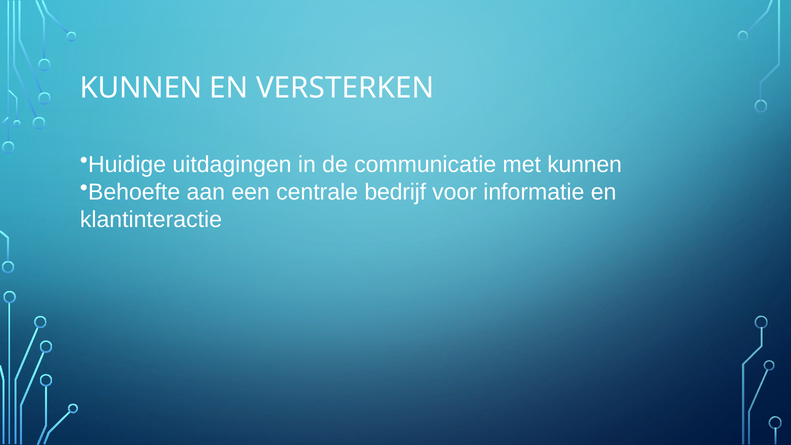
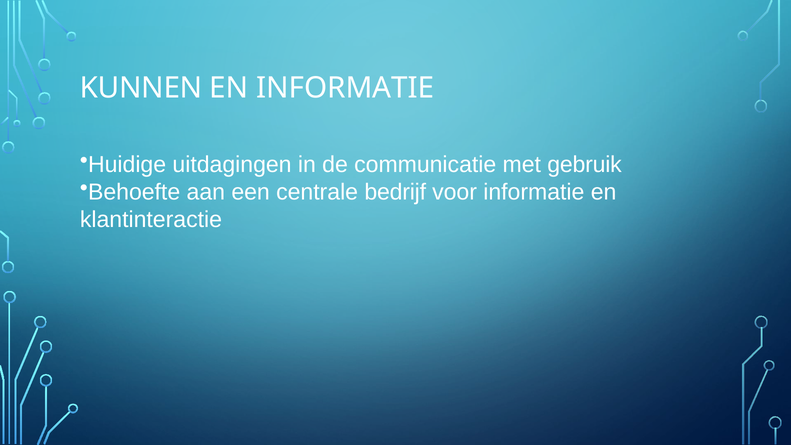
EN VERSTERKEN: VERSTERKEN -> INFORMATIE
met kunnen: kunnen -> gebruik
